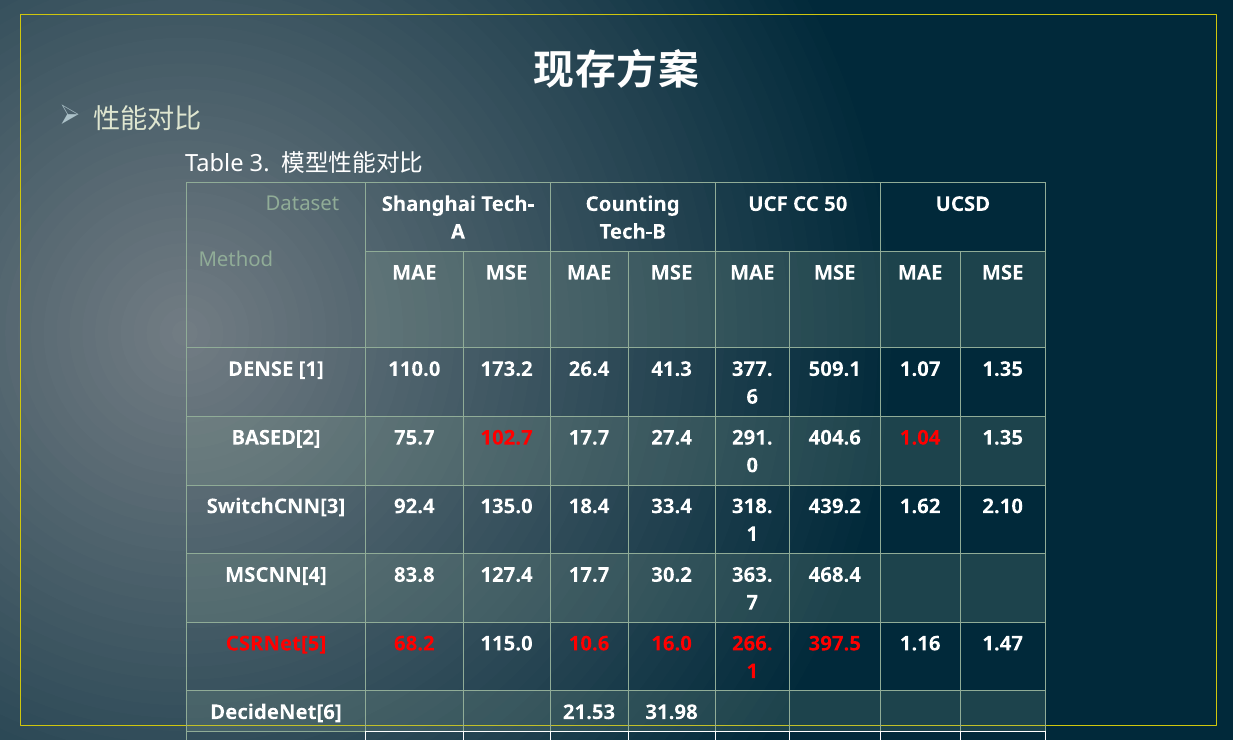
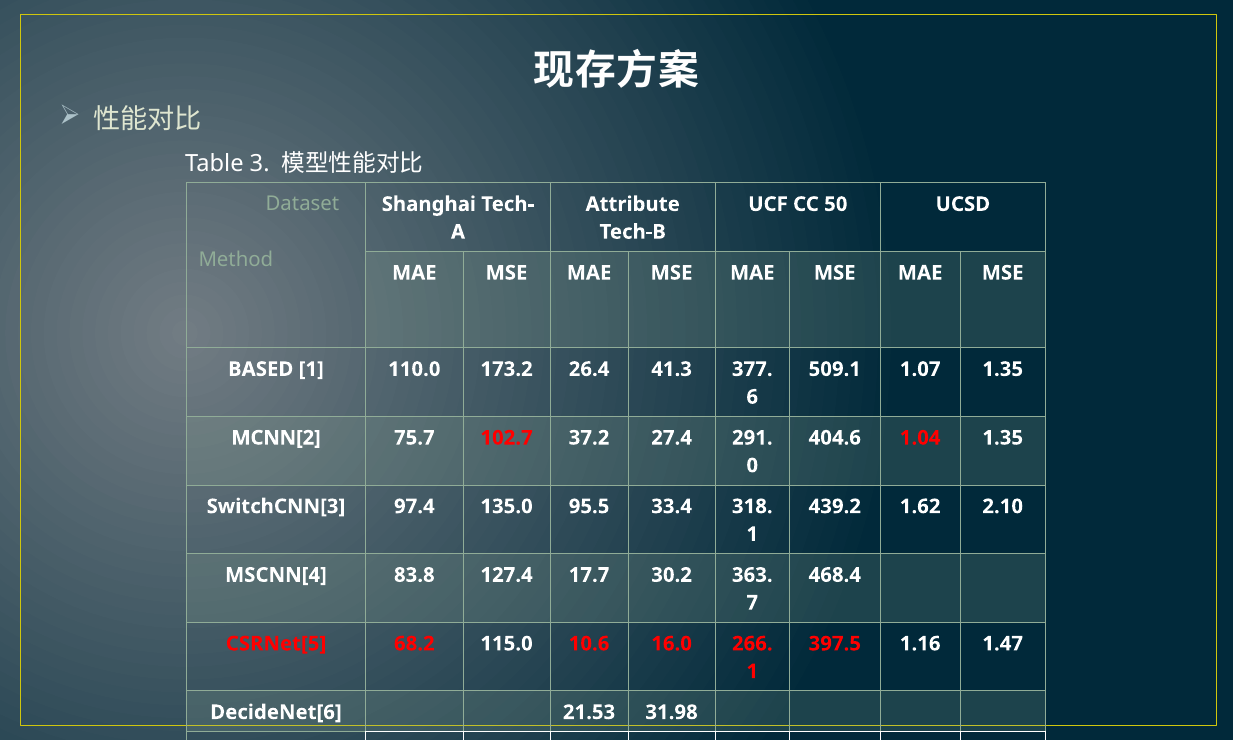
Counting: Counting -> Attribute
DENSE: DENSE -> BASED
BASED[2: BASED[2 -> MCNN[2
102.7 17.7: 17.7 -> 37.2
92.4: 92.4 -> 97.4
18.4: 18.4 -> 95.5
